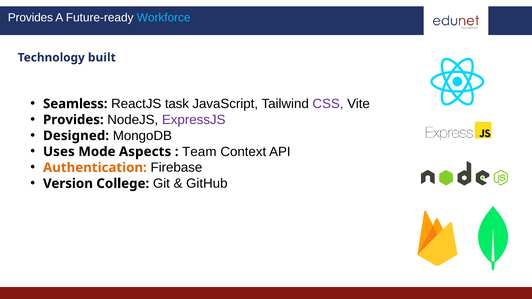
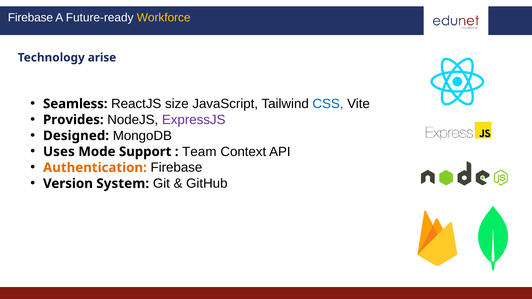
Provides at (30, 17): Provides -> Firebase
Workforce colour: light blue -> yellow
built: built -> arise
task: task -> size
CSS colour: purple -> blue
Aspects: Aspects -> Support
College: College -> System
